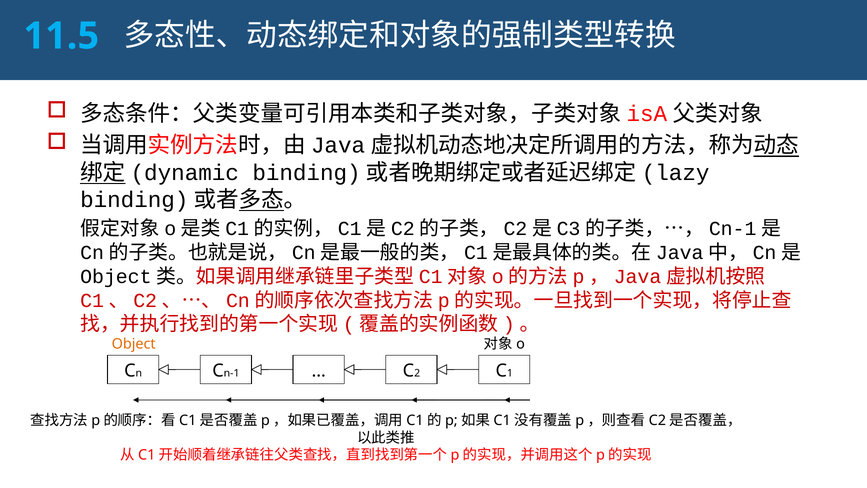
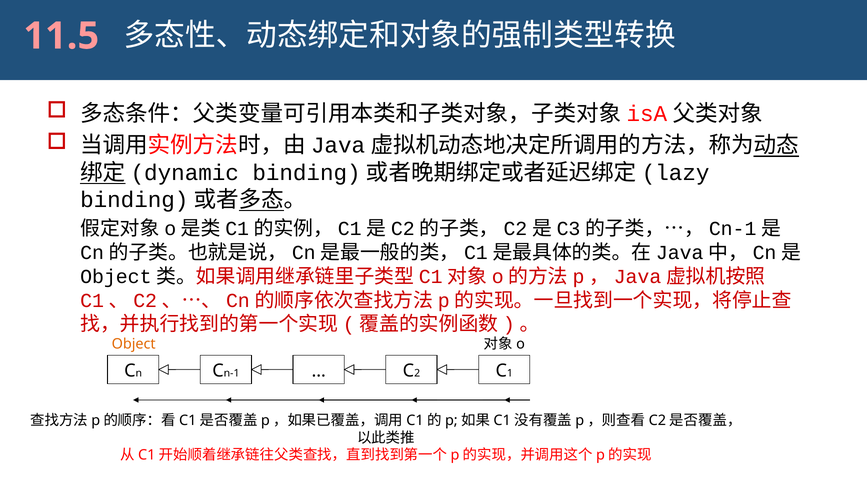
11.5 colour: light blue -> pink
